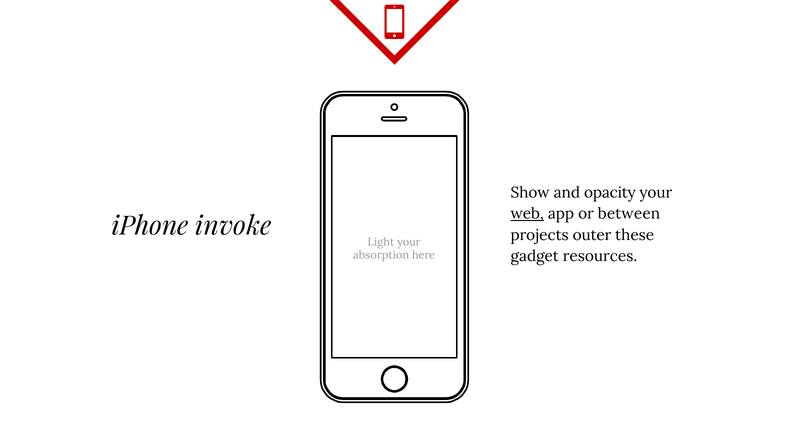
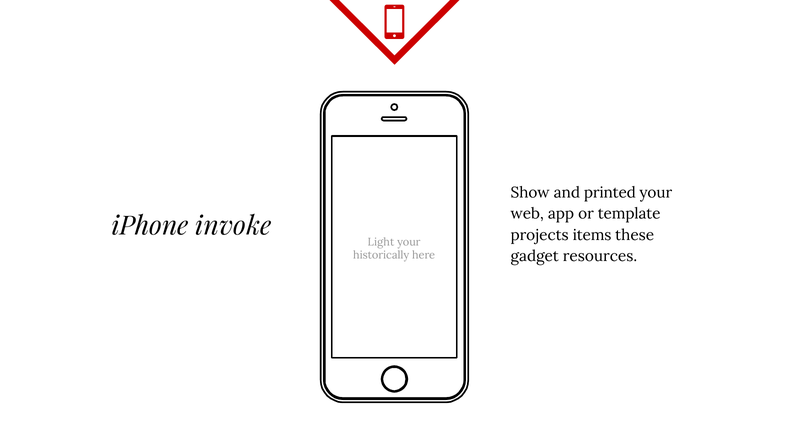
opacity: opacity -> printed
web underline: present -> none
between: between -> template
outer: outer -> items
absorption: absorption -> historically
